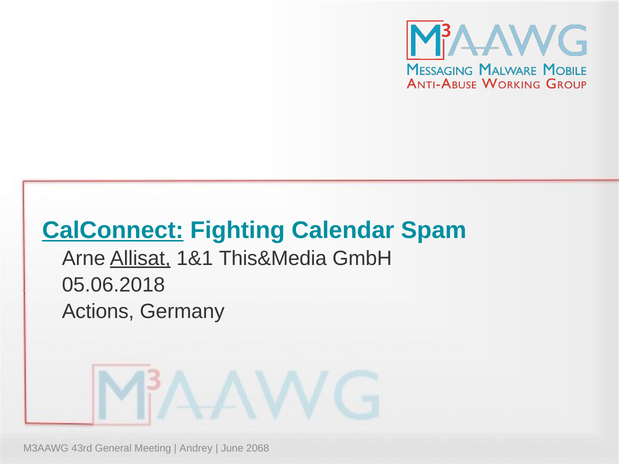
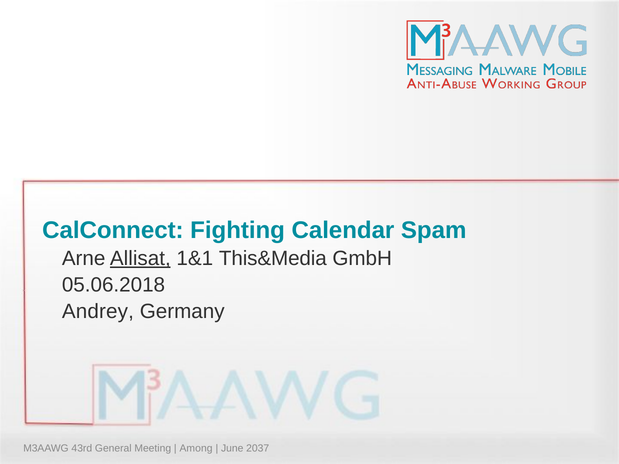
CalConnect underline: present -> none
Actions: Actions -> Andrey
Andrey: Andrey -> Among
2068: 2068 -> 2037
